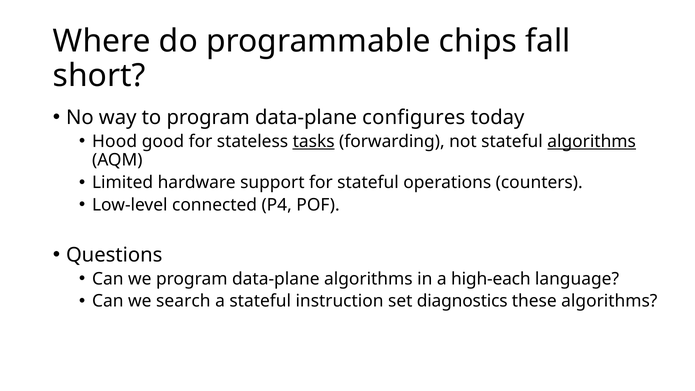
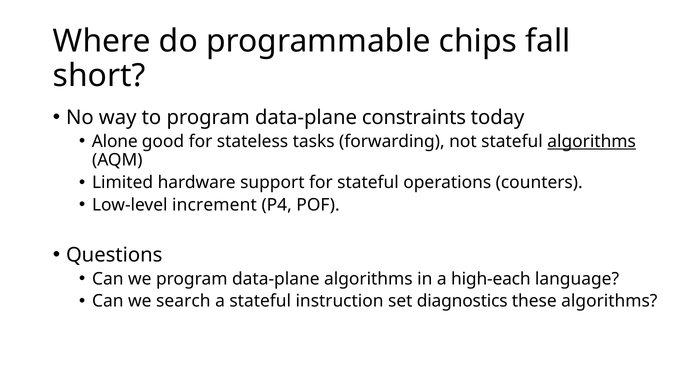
configures: configures -> constraints
Hood: Hood -> Alone
tasks underline: present -> none
connected: connected -> increment
